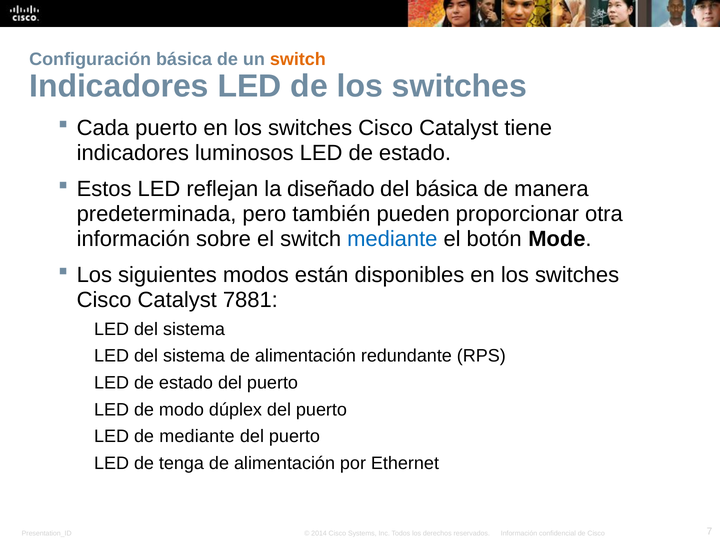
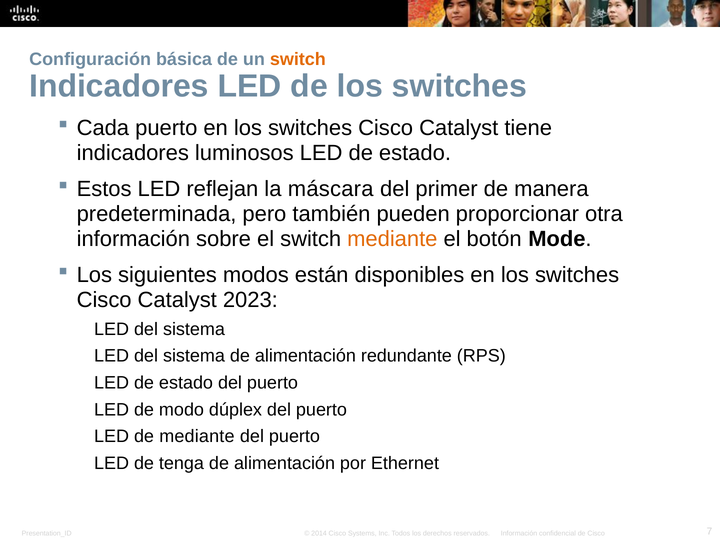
diseñado: diseñado -> máscara
del básica: básica -> primer
mediante at (392, 239) colour: blue -> orange
7881: 7881 -> 2023
